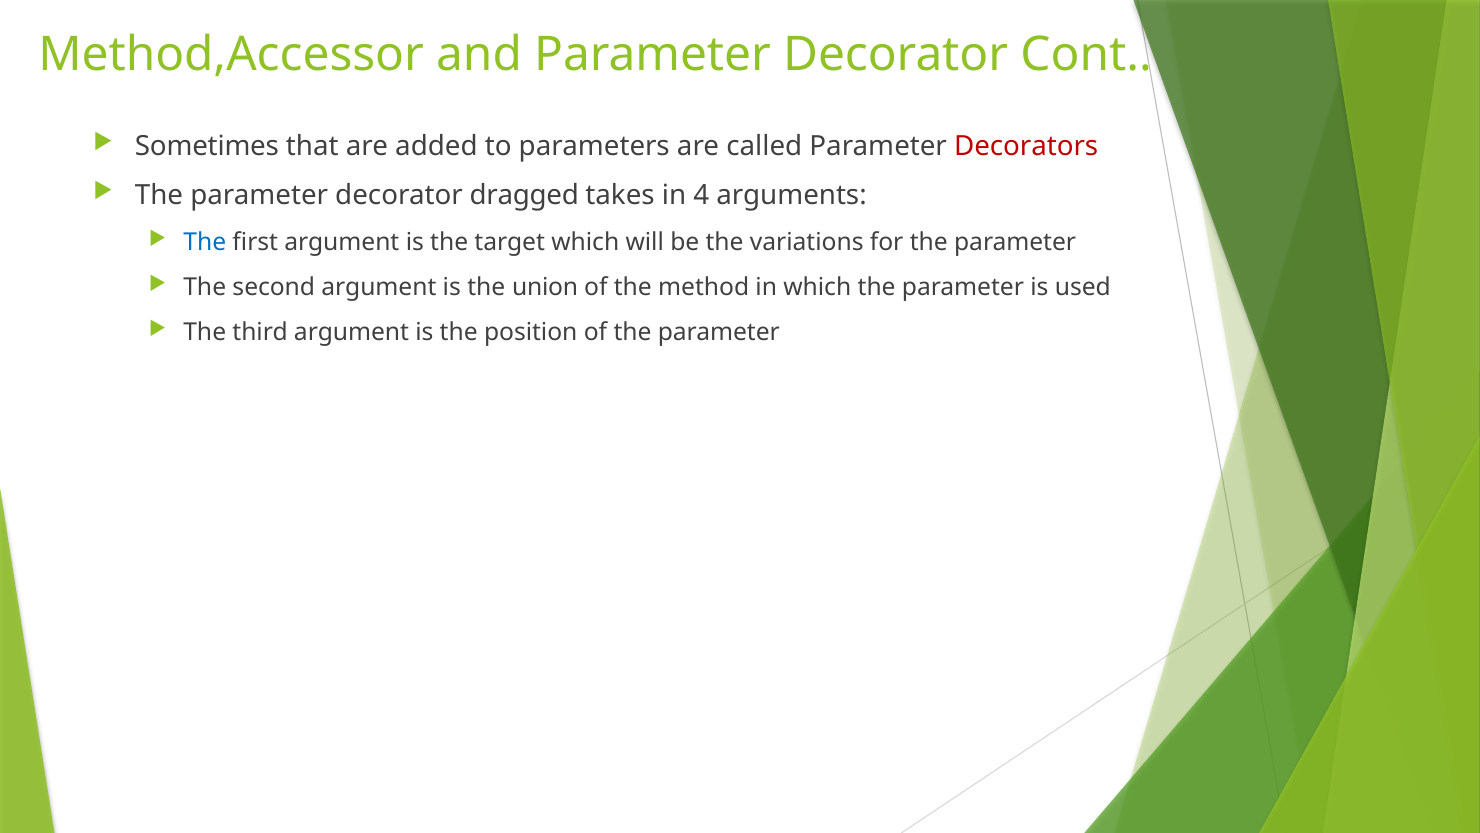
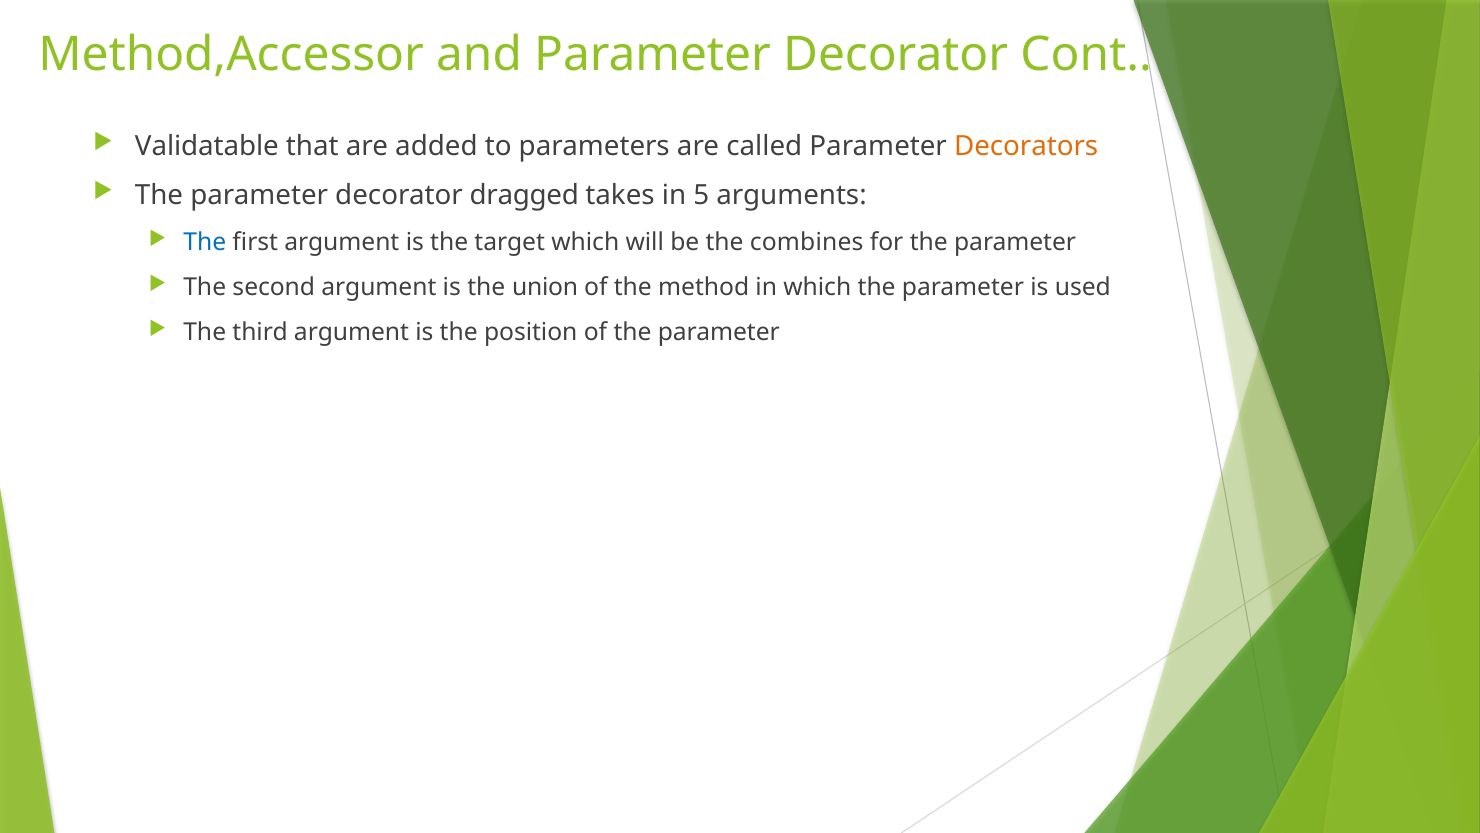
Sometimes: Sometimes -> Validatable
Decorators colour: red -> orange
4: 4 -> 5
variations: variations -> combines
